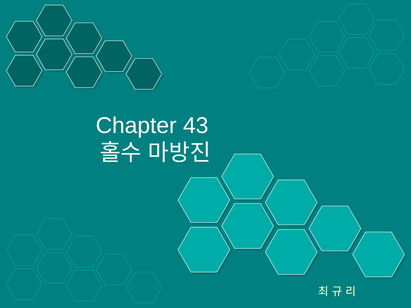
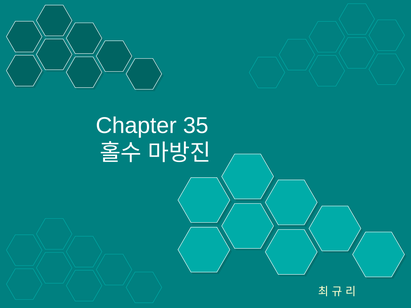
43: 43 -> 35
